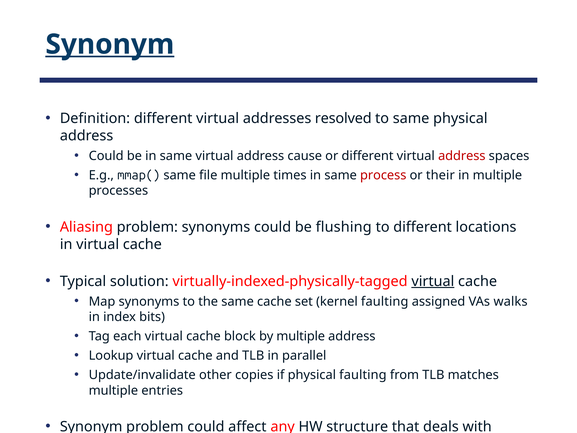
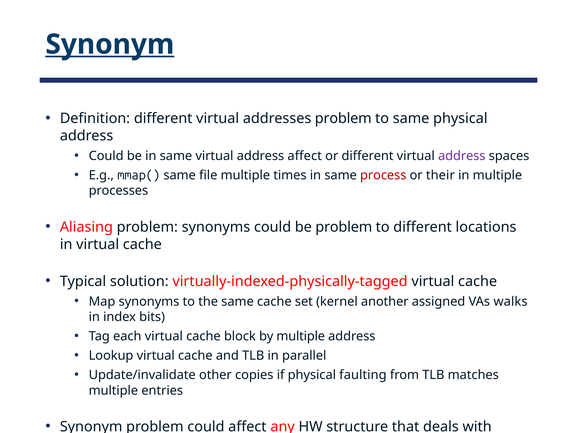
addresses resolved: resolved -> problem
address cause: cause -> affect
address at (462, 156) colour: red -> purple
be flushing: flushing -> problem
virtual at (433, 281) underline: present -> none
kernel faulting: faulting -> another
